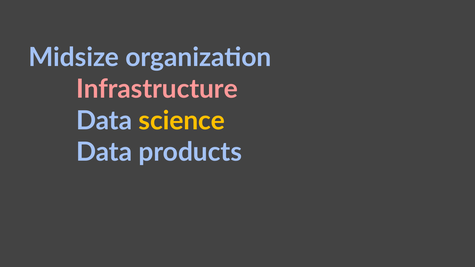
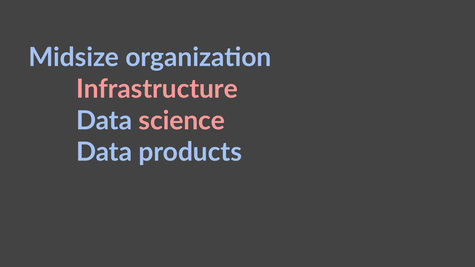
science colour: yellow -> pink
